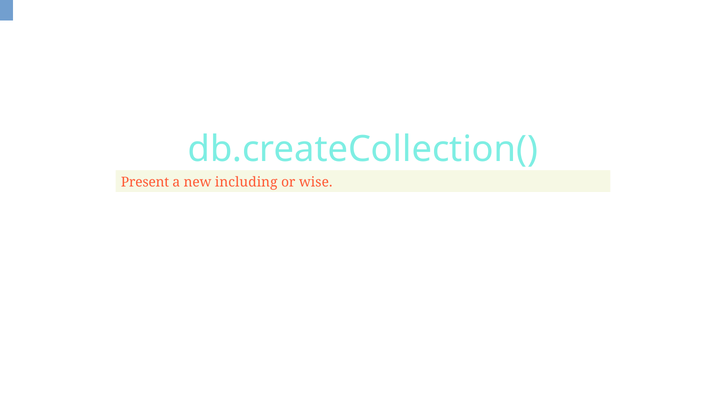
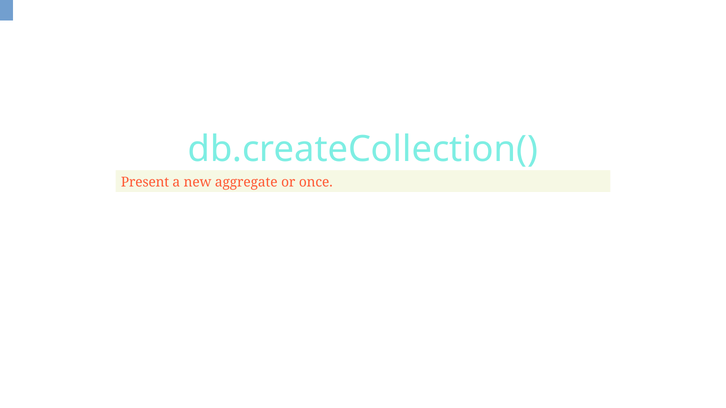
including: including -> aggregate
wise: wise -> once
